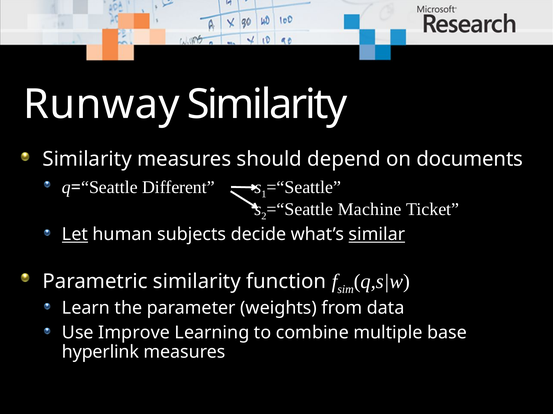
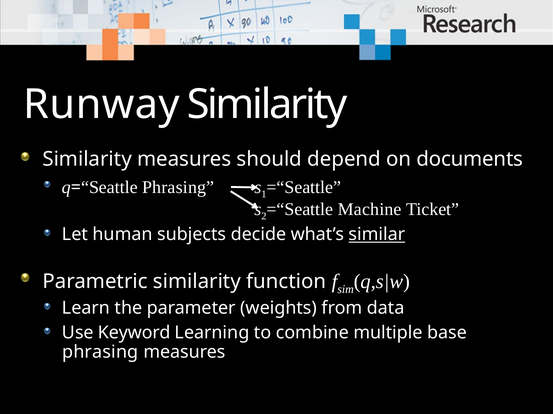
Different at (178, 188): Different -> Phrasing
Let underline: present -> none
Improve: Improve -> Keyword
hyperlink at (100, 353): hyperlink -> phrasing
